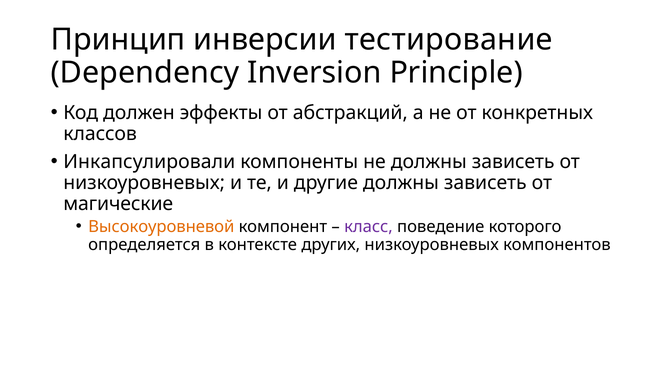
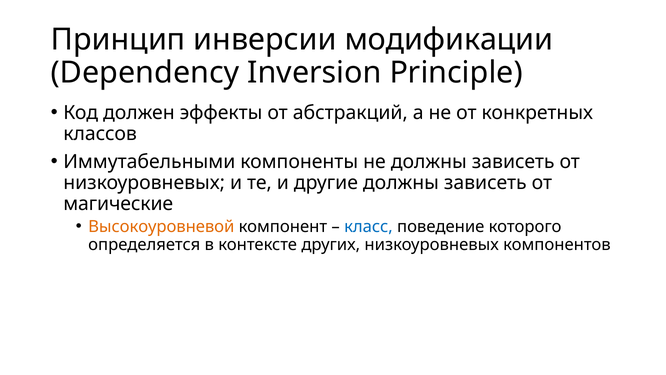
тестирование: тестирование -> модификации
Инкапсулировали: Инкапсулировали -> Иммутабельными
класс colour: purple -> blue
